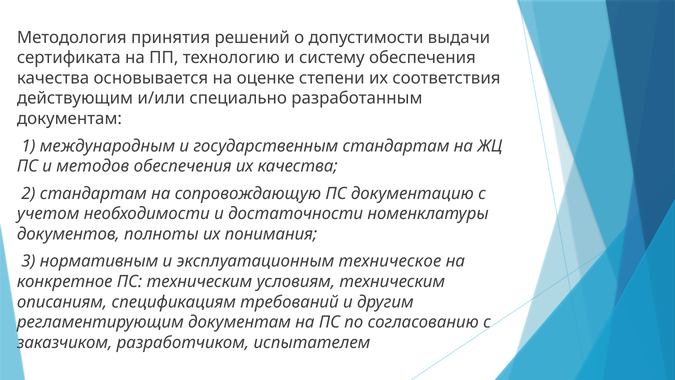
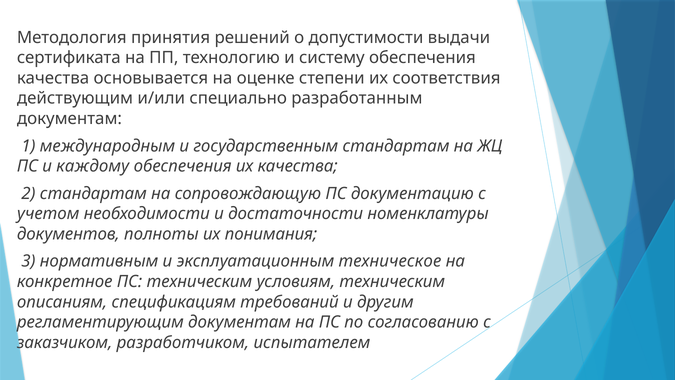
методов: методов -> каждому
